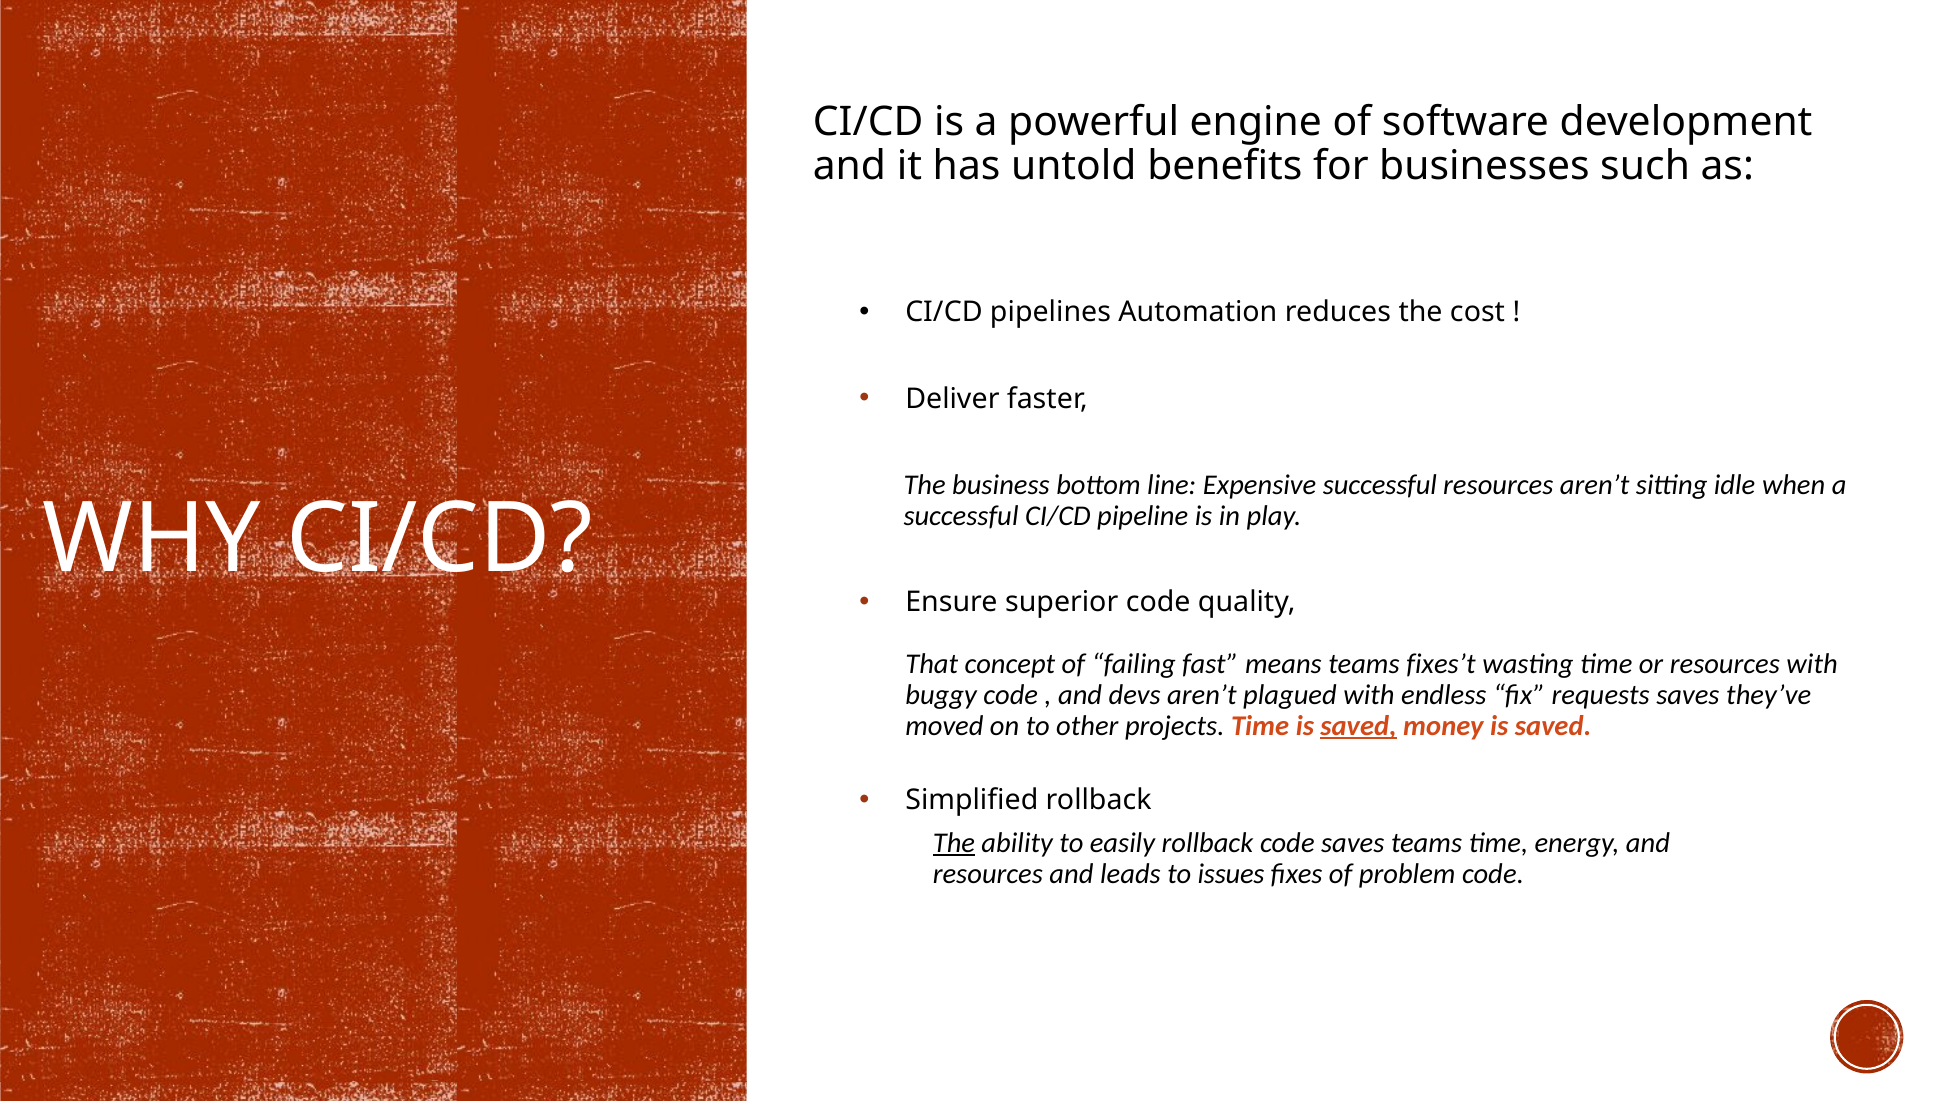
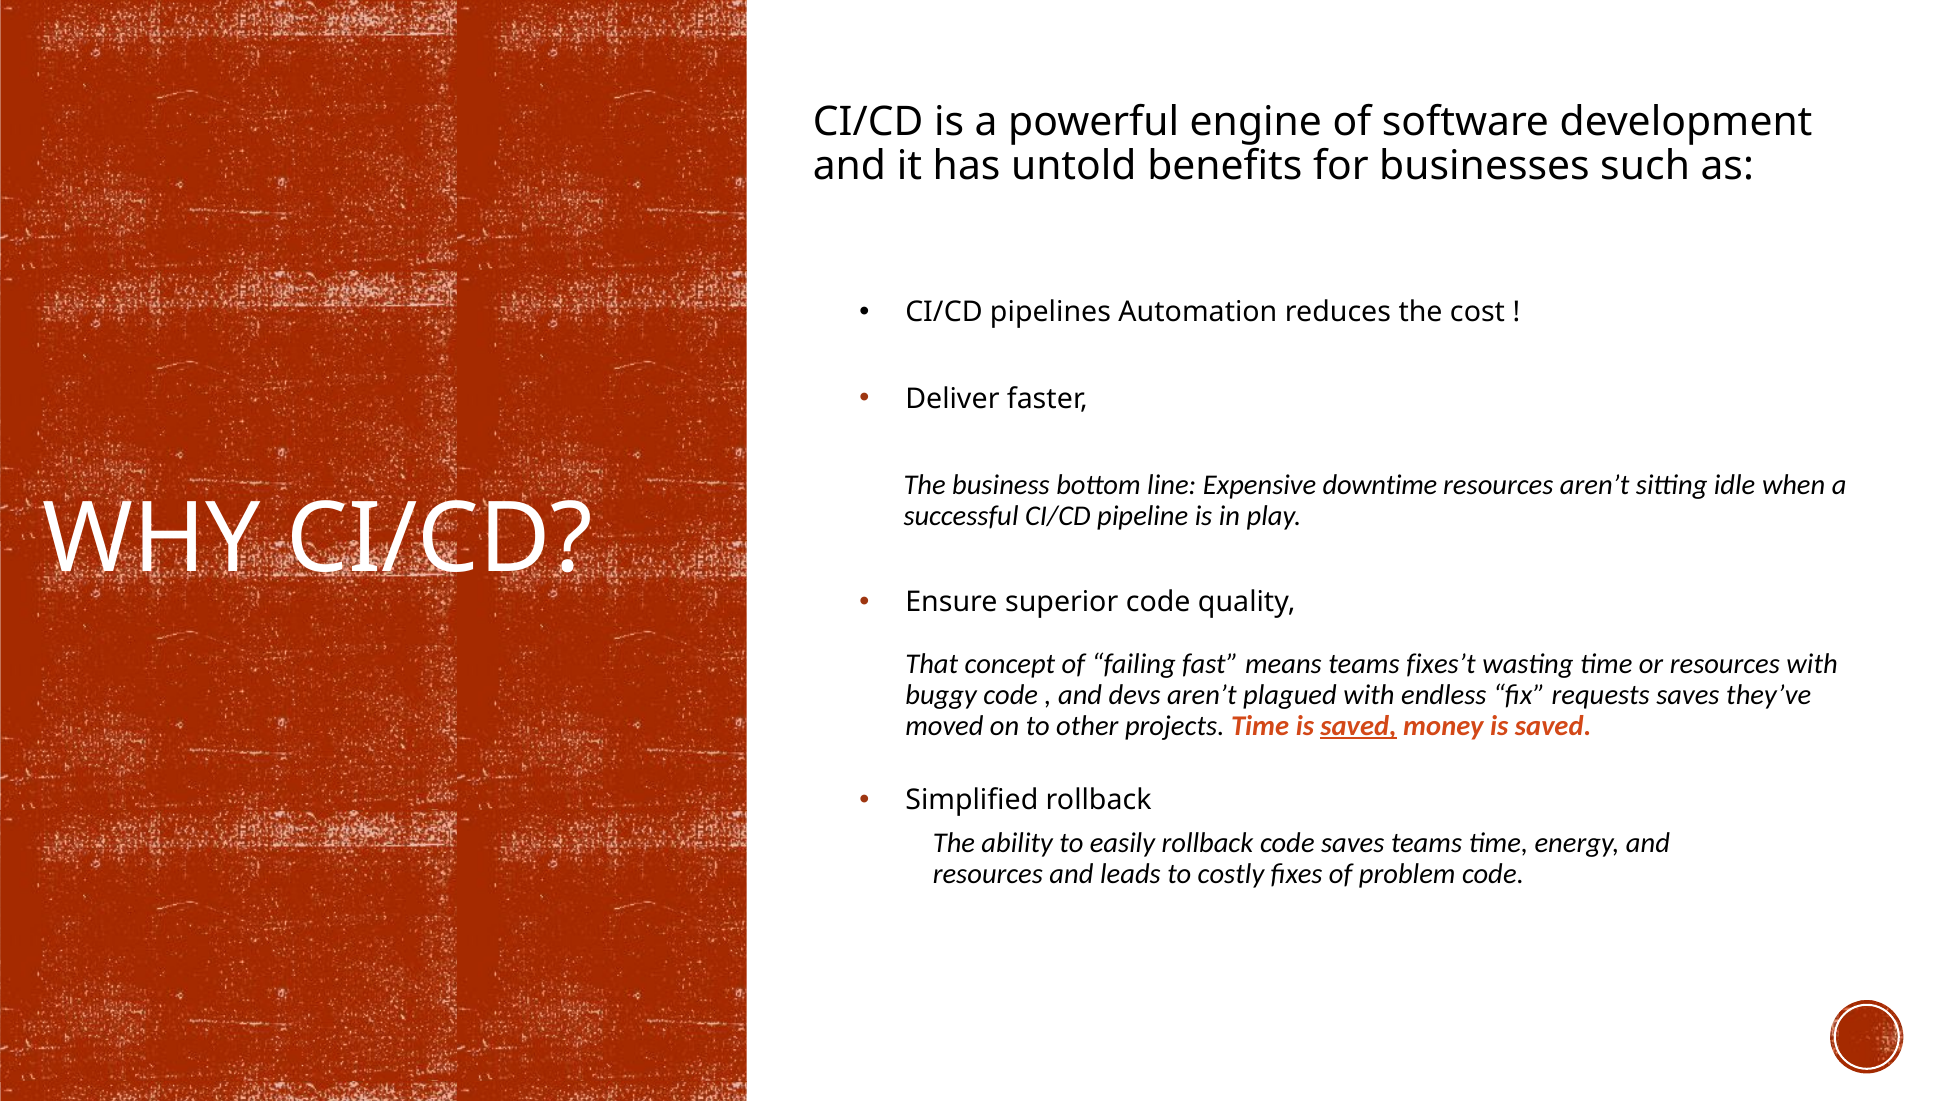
Expensive successful: successful -> downtime
The at (954, 843) underline: present -> none
issues: issues -> costly
